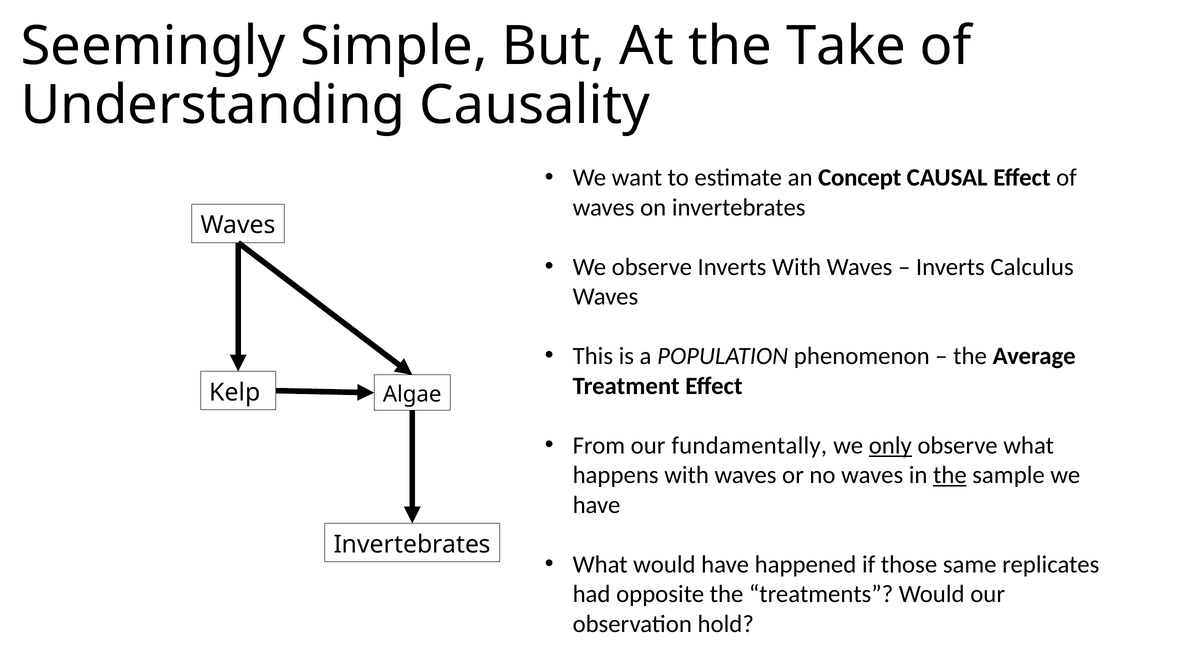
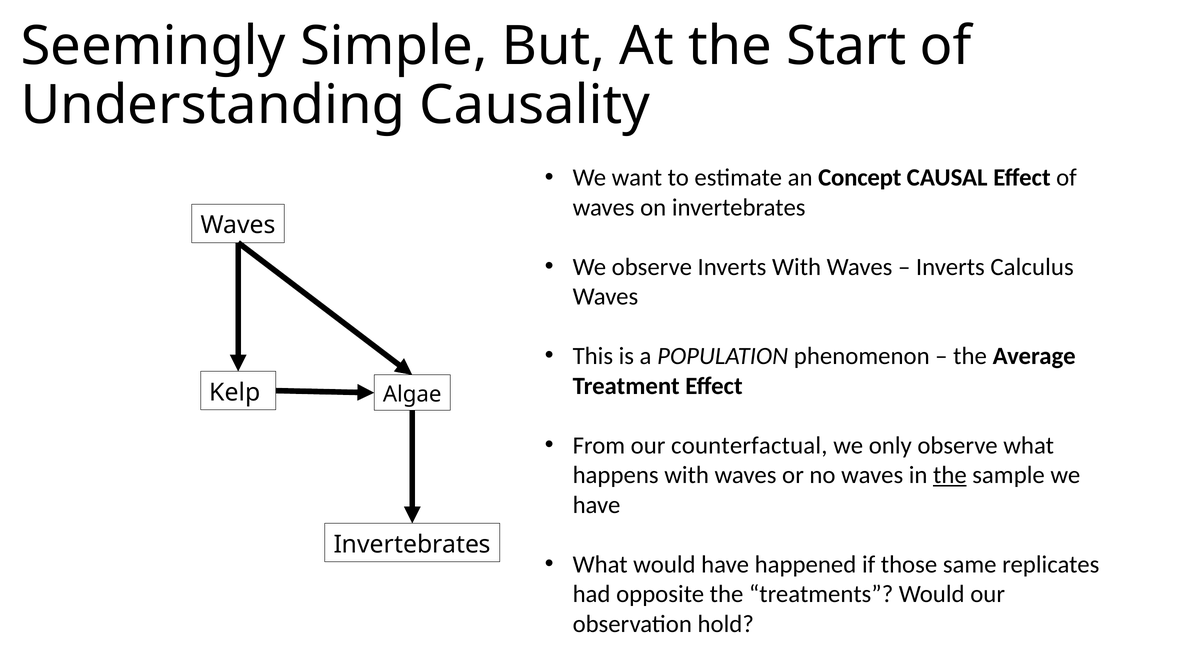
Take: Take -> Start
fundamentally: fundamentally -> counterfactual
only underline: present -> none
